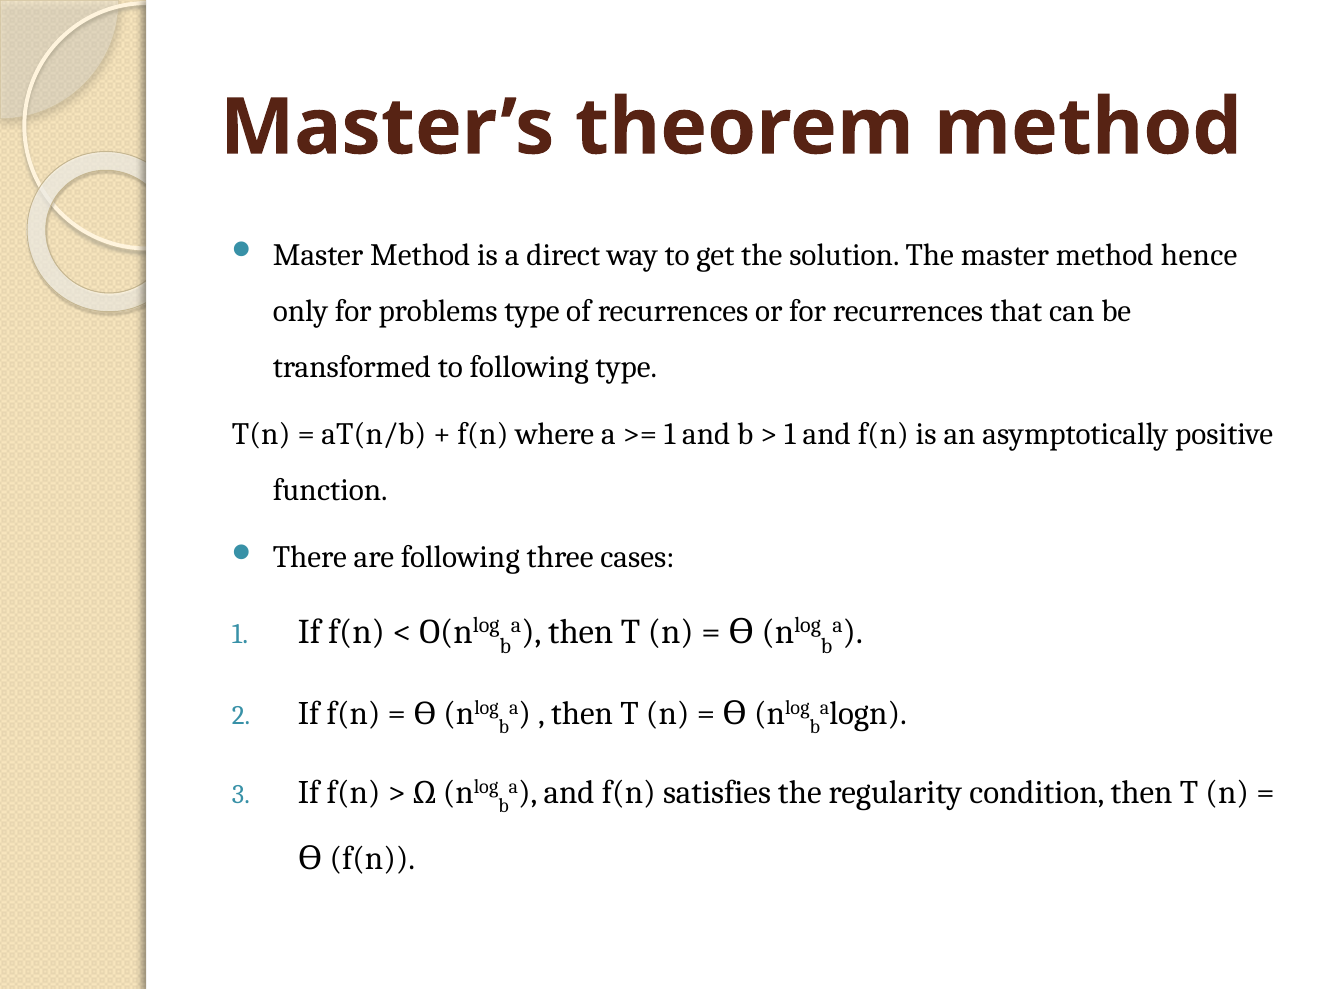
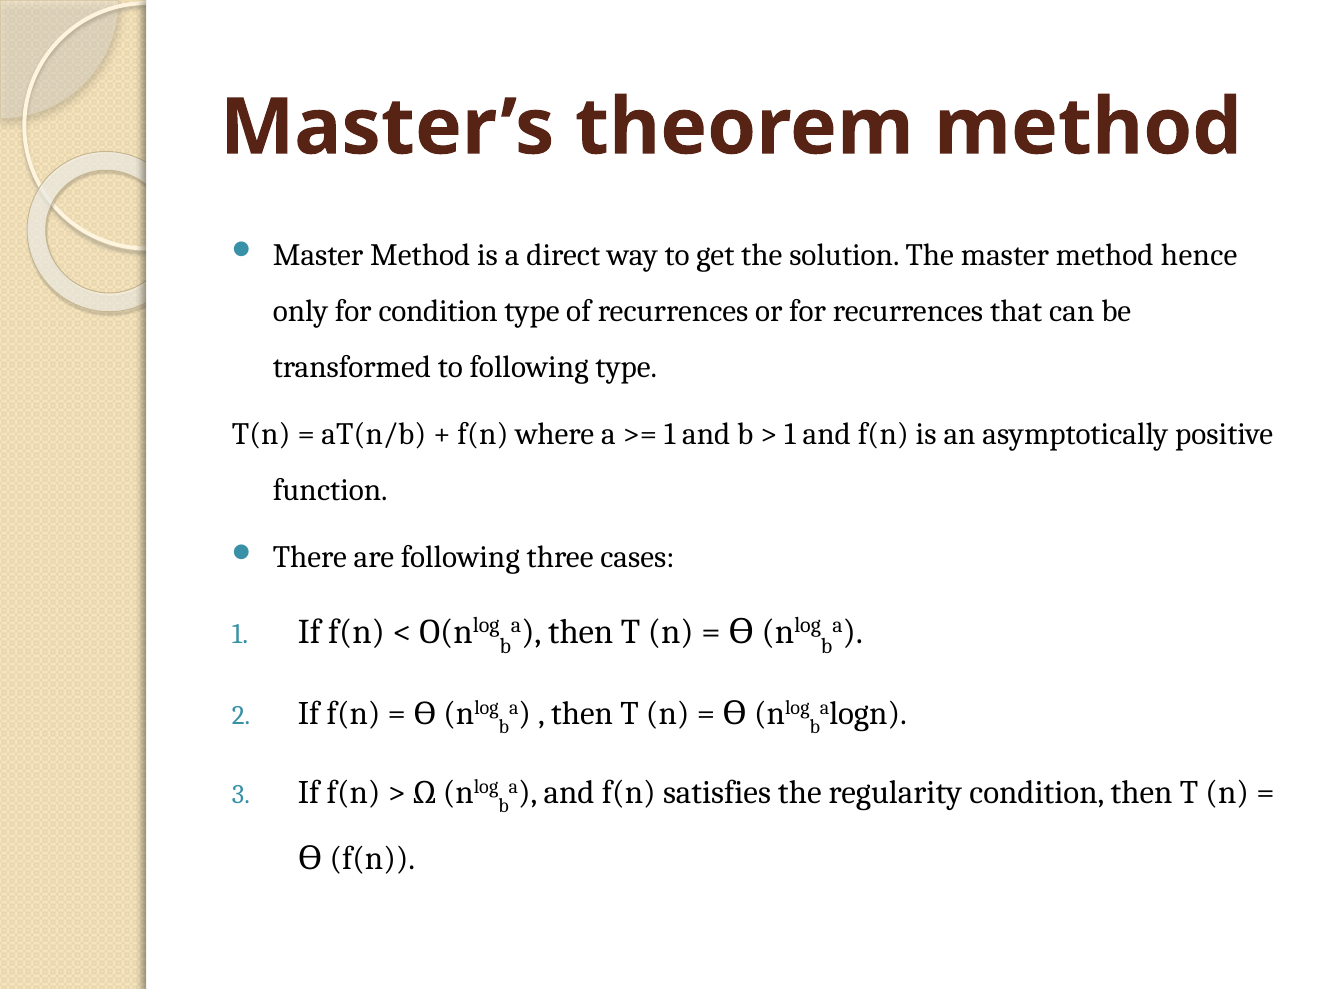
for problems: problems -> condition
